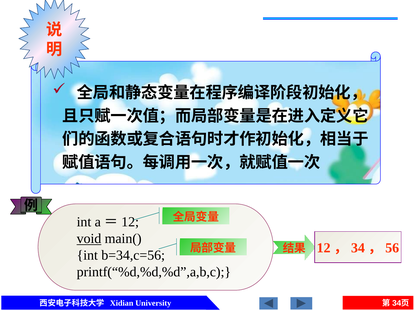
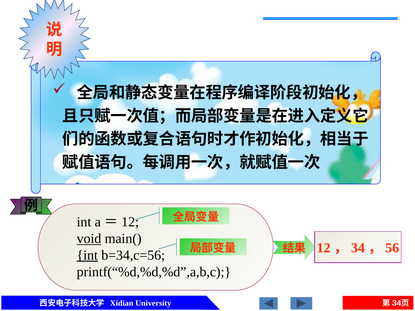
int at (87, 255) underline: none -> present
